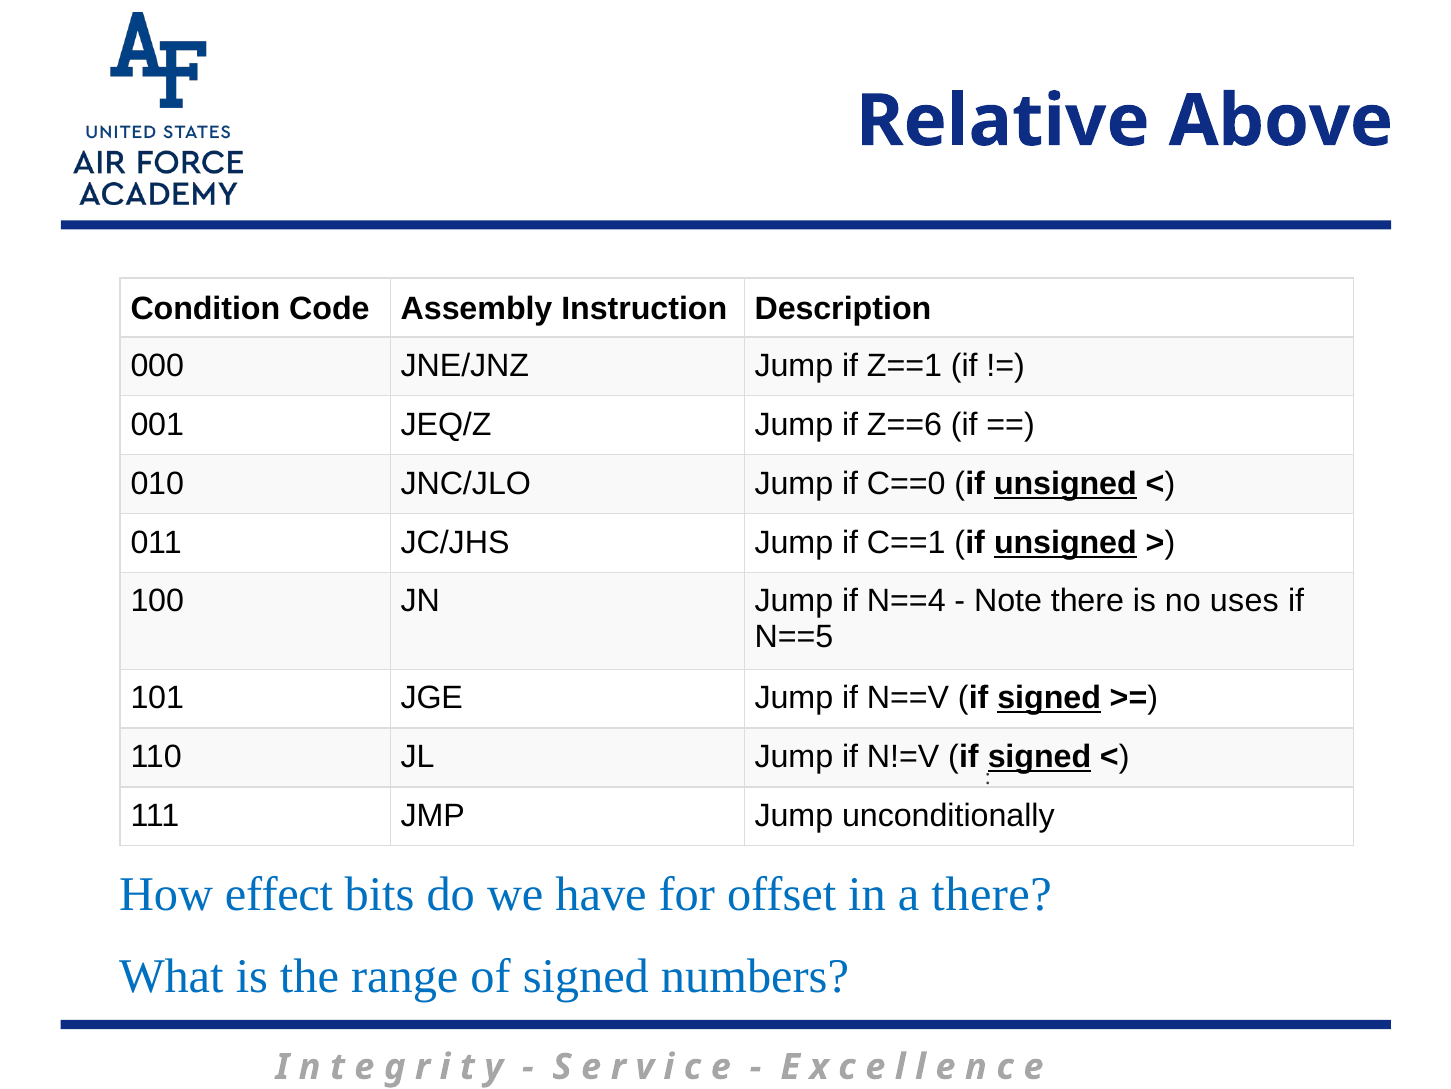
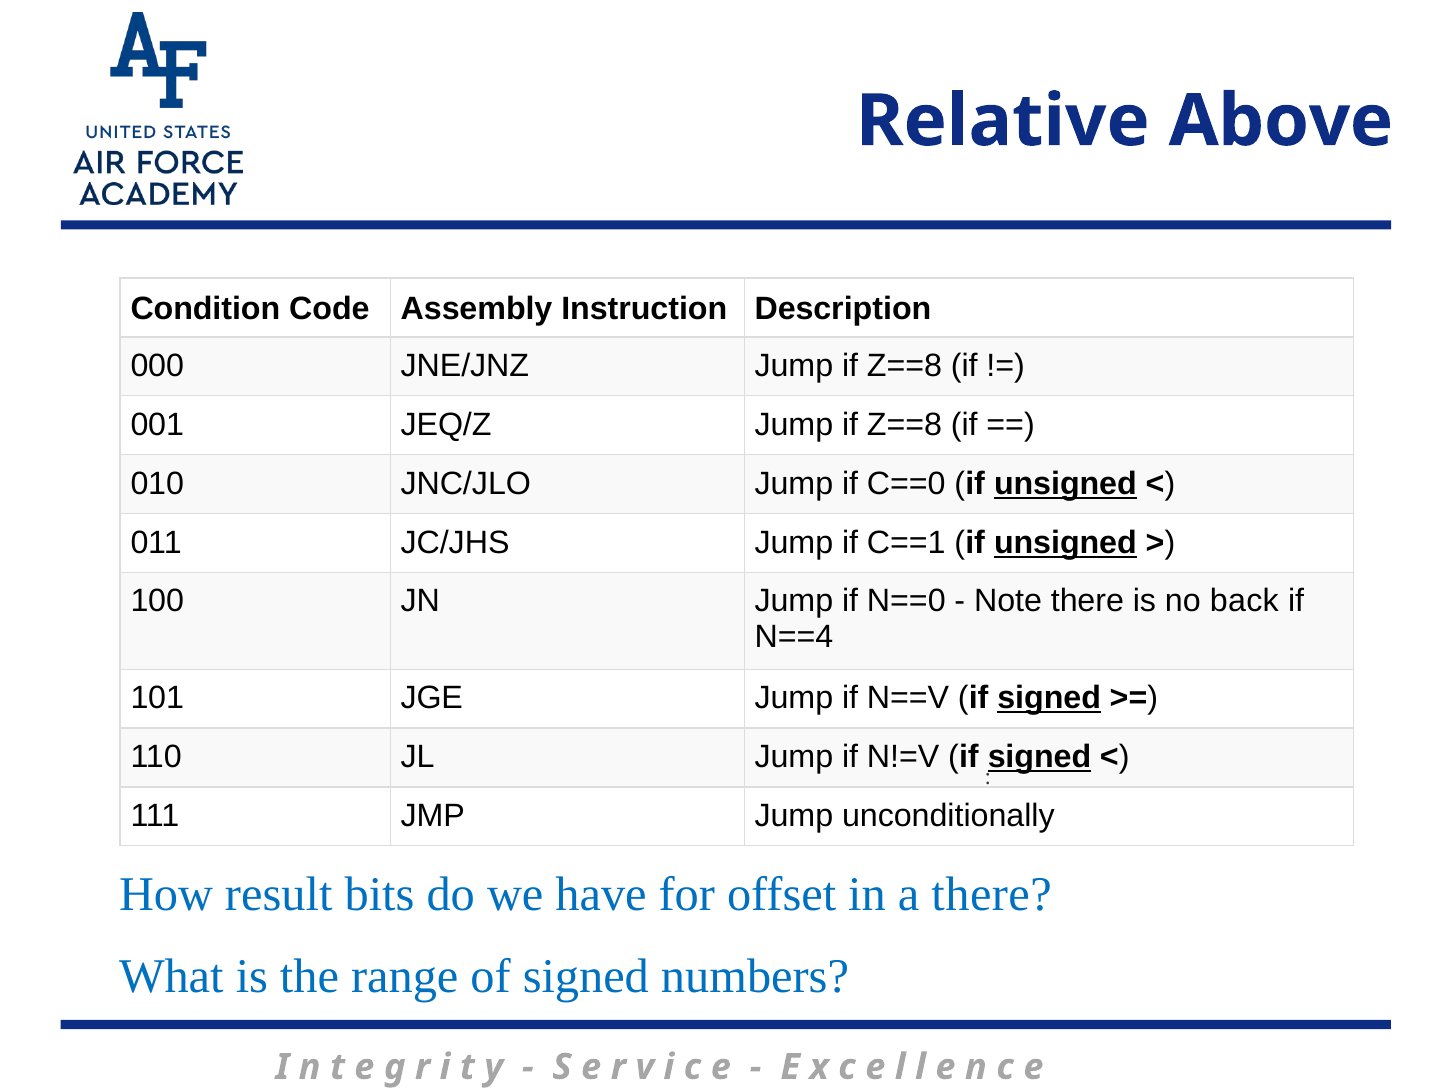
JNE/JNZ Jump if Z==1: Z==1 -> Z==8
JEQ/Z Jump if Z==6: Z==6 -> Z==8
N==4: N==4 -> N==0
uses: uses -> back
N==5: N==5 -> N==4
effect: effect -> result
